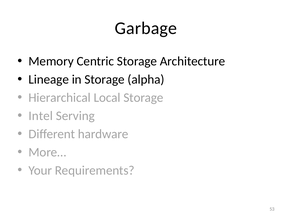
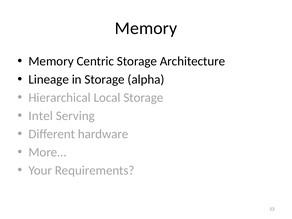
Garbage at (146, 28): Garbage -> Memory
